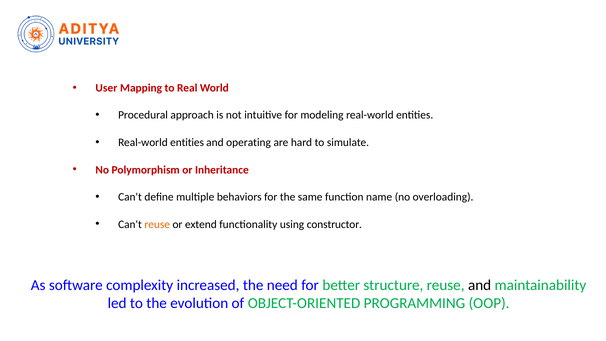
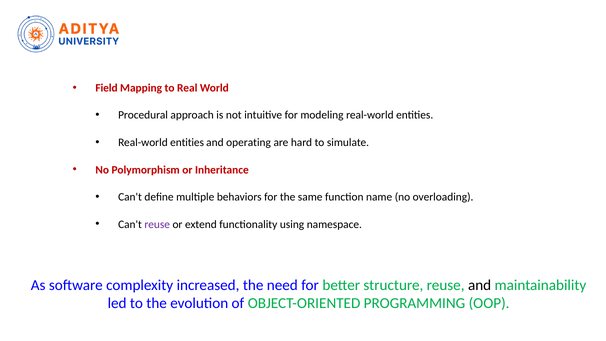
User: User -> Field
reuse at (157, 224) colour: orange -> purple
constructor: constructor -> namespace
